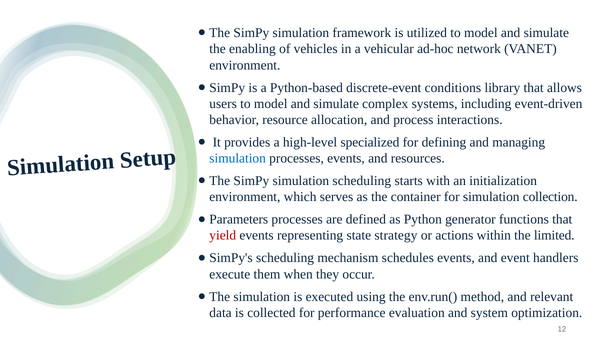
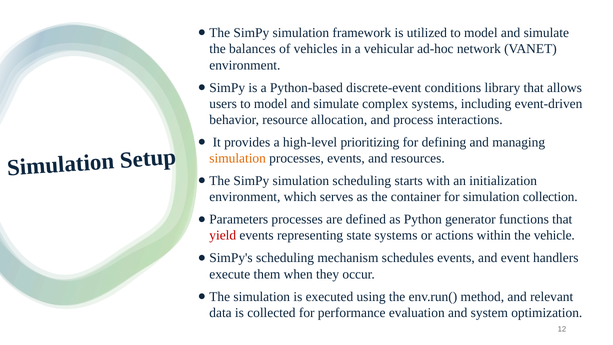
enabling: enabling -> balances
specialized: specialized -> prioritizing
simulation at (238, 158) colour: blue -> orange
state strategy: strategy -> systems
limited: limited -> vehicle
